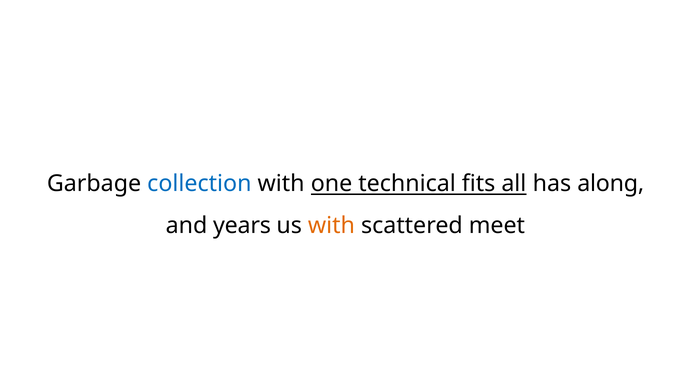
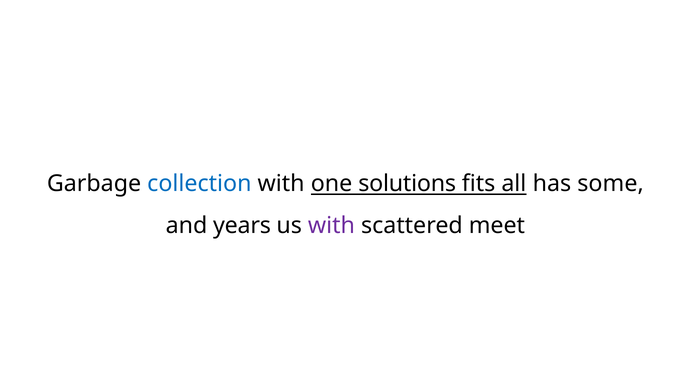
technical: technical -> solutions
along: along -> some
with at (331, 226) colour: orange -> purple
